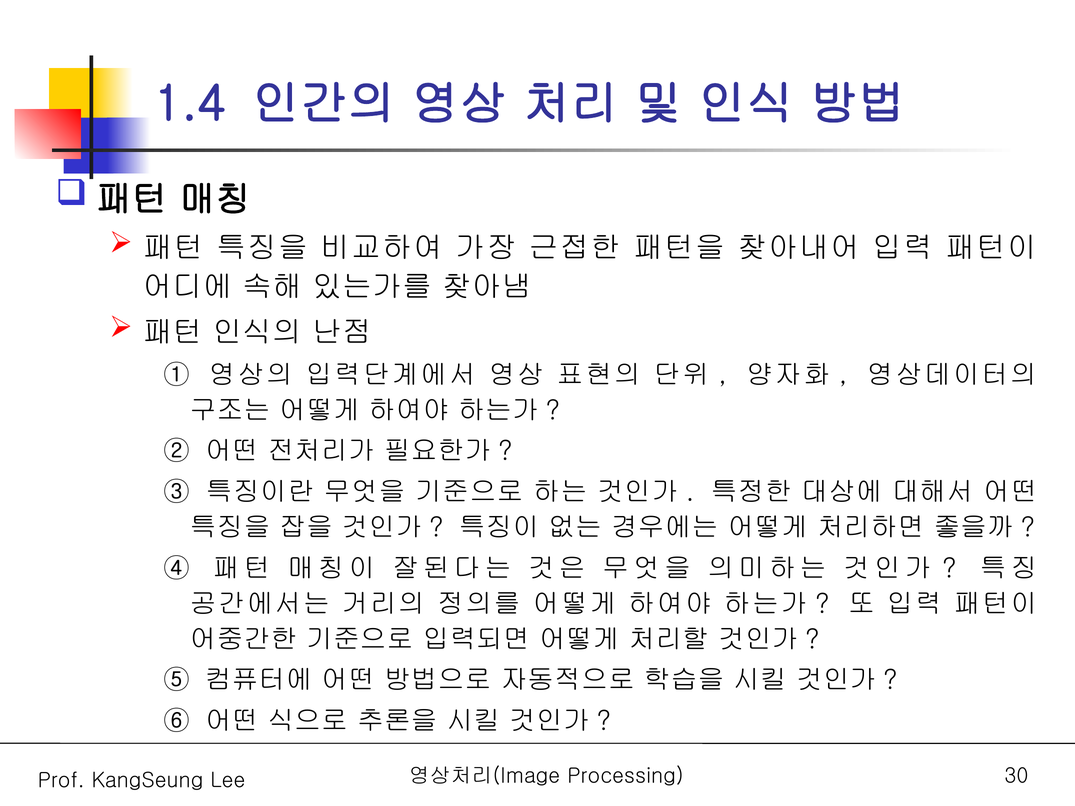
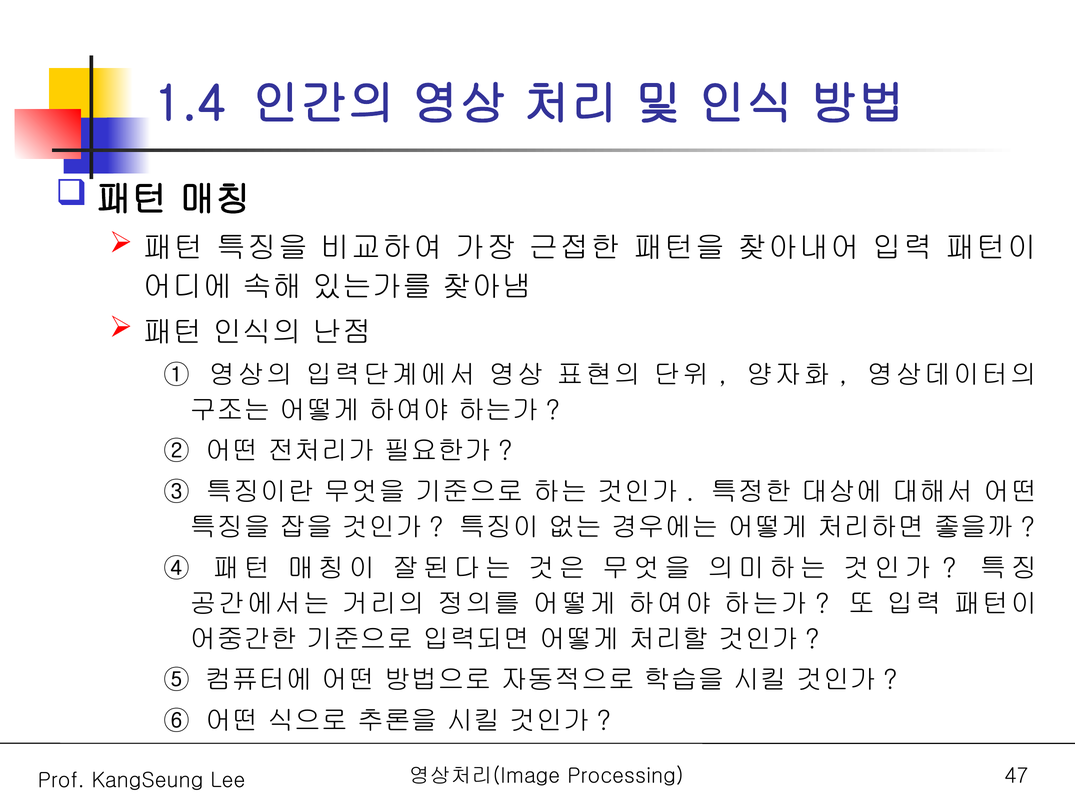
30: 30 -> 47
